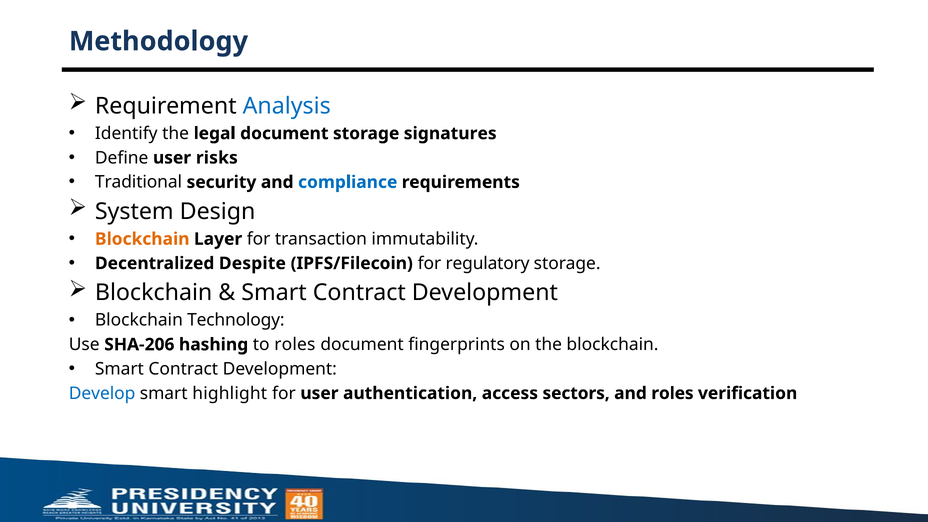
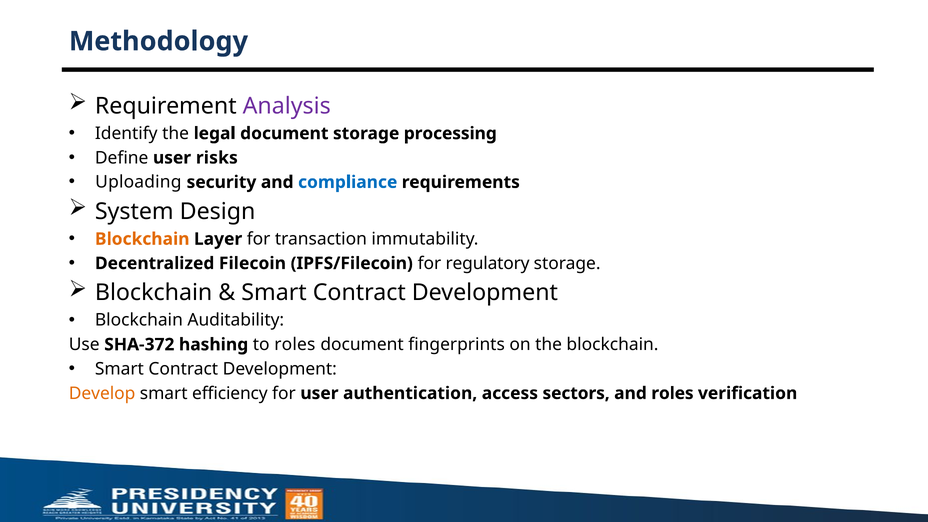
Analysis colour: blue -> purple
signatures: signatures -> processing
Traditional: Traditional -> Uploading
Despite: Despite -> Filecoin
Technology: Technology -> Auditability
SHA-206: SHA-206 -> SHA-372
Develop colour: blue -> orange
highlight: highlight -> efficiency
